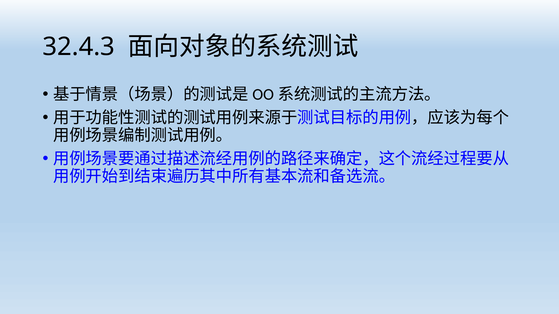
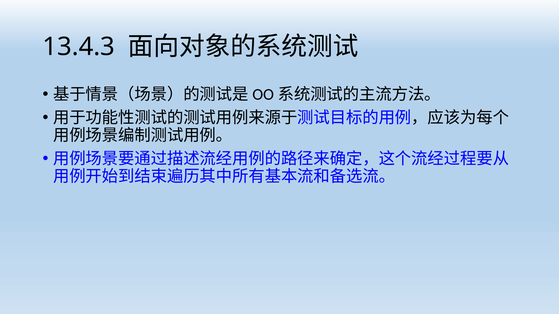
32.4.3: 32.4.3 -> 13.4.3
